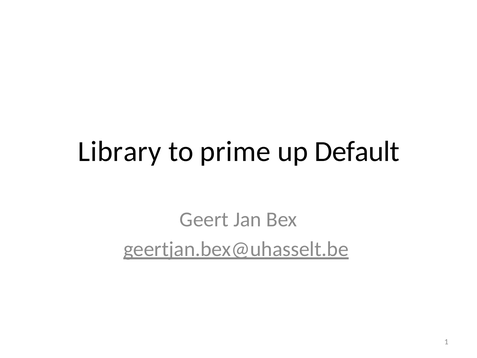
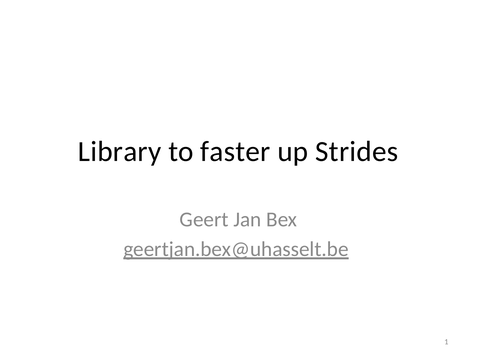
prime: prime -> faster
Default: Default -> Strides
